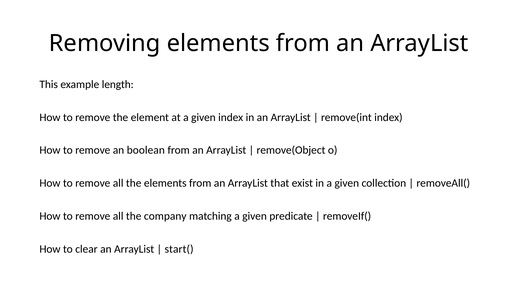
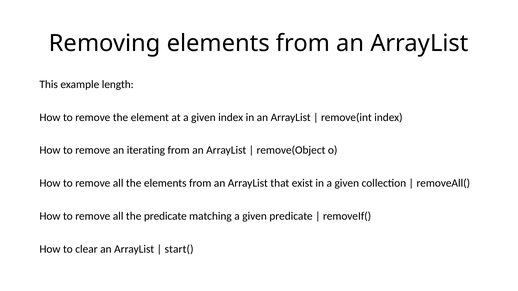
boolean: boolean -> iterating
the company: company -> predicate
